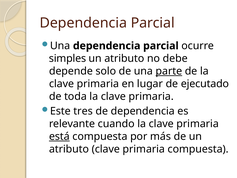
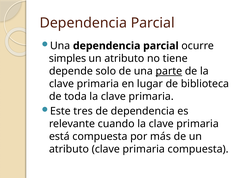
debe: debe -> tiene
ejecutado: ejecutado -> biblioteca
está underline: present -> none
